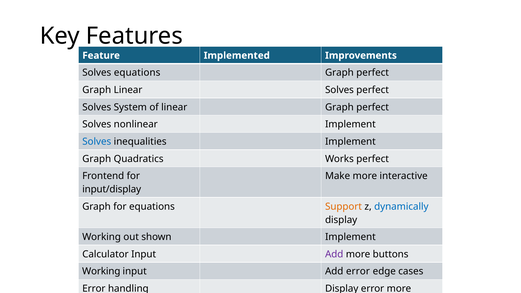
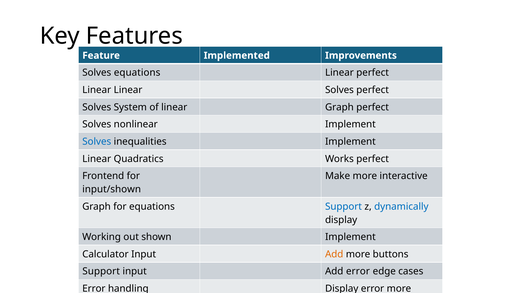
Graph at (339, 73): Graph -> Linear
Graph at (97, 90): Graph -> Linear
Graph at (97, 159): Graph -> Linear
input/display: input/display -> input/shown
Support at (344, 207) colour: orange -> blue
Add at (334, 254) colour: purple -> orange
Working at (101, 271): Working -> Support
